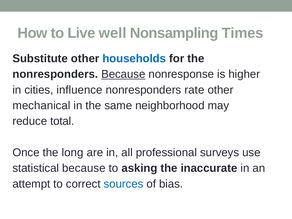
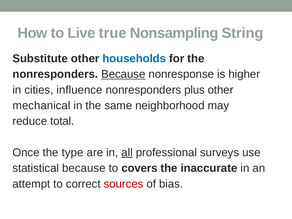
well: well -> true
Times: Times -> String
rate: rate -> plus
long: long -> type
all underline: none -> present
asking: asking -> covers
sources colour: blue -> red
